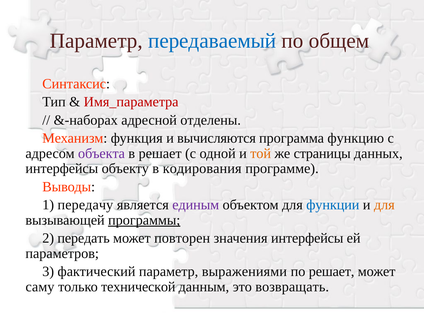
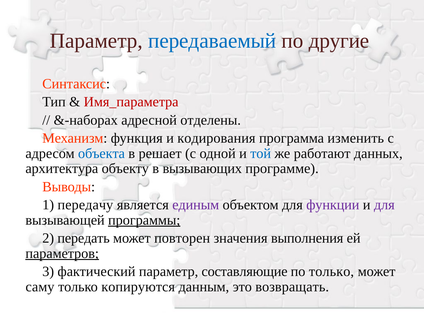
общем: общем -> другие
вычисляются: вычисляются -> кодирования
функцию: функцию -> изменить
объекта colour: purple -> blue
той colour: orange -> blue
страницы: страницы -> работают
интерфейсы at (62, 169): интерфейсы -> архитектура
кодирования: кодирования -> вызывающих
функции colour: blue -> purple
для at (384, 205) colour: orange -> purple
значения интерфейсы: интерфейсы -> выполнения
параметров underline: none -> present
выражениями: выражениями -> составляющие
по решает: решает -> только
технической: технической -> копируются
